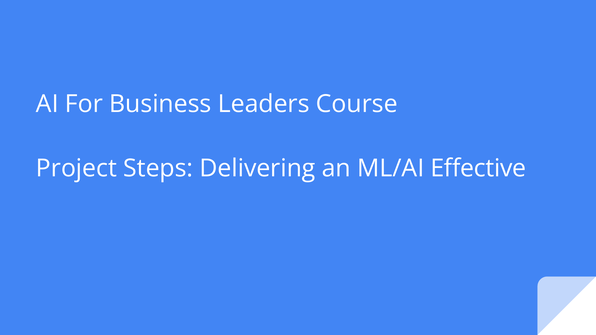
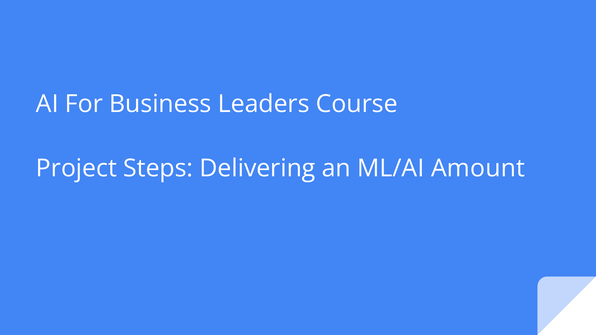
Effective: Effective -> Amount
